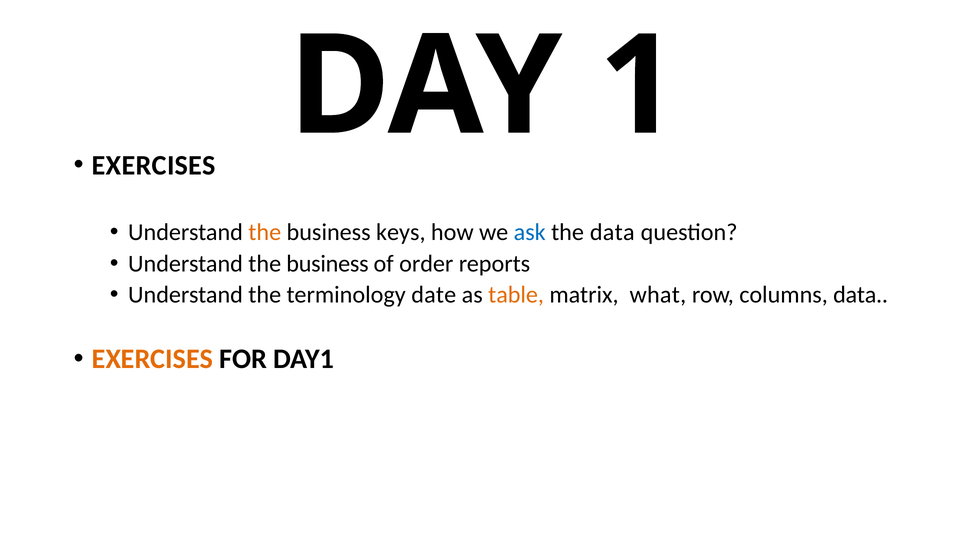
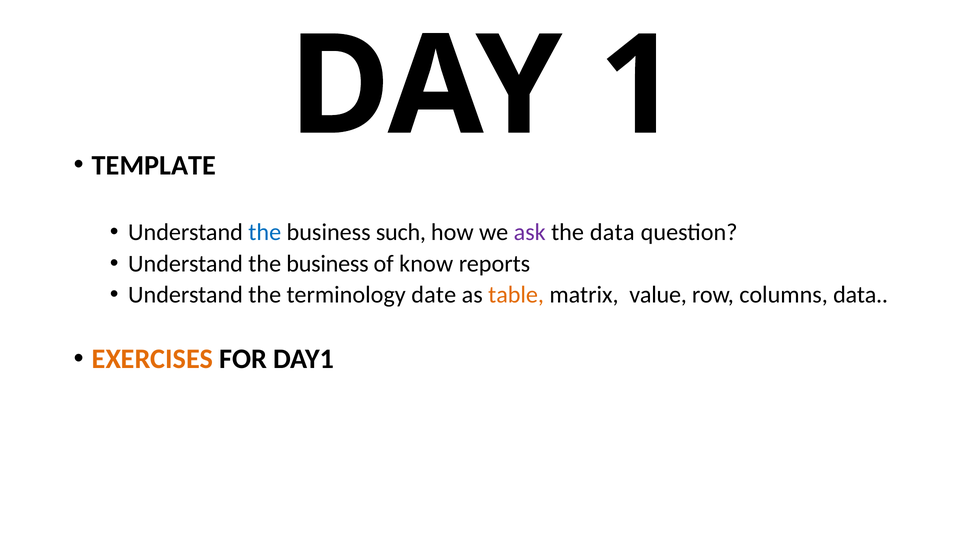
EXERCISES at (154, 165): EXERCISES -> TEMPLATE
the at (265, 232) colour: orange -> blue
keys: keys -> such
ask colour: blue -> purple
order: order -> know
what: what -> value
